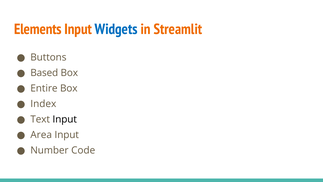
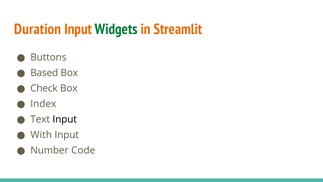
Elements: Elements -> Duration
Widgets colour: blue -> green
Entire: Entire -> Check
Area: Area -> With
